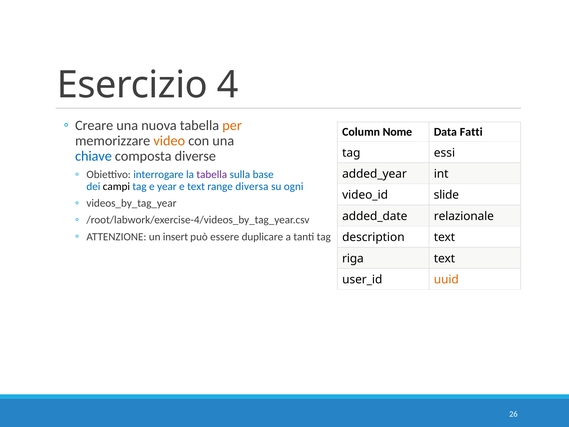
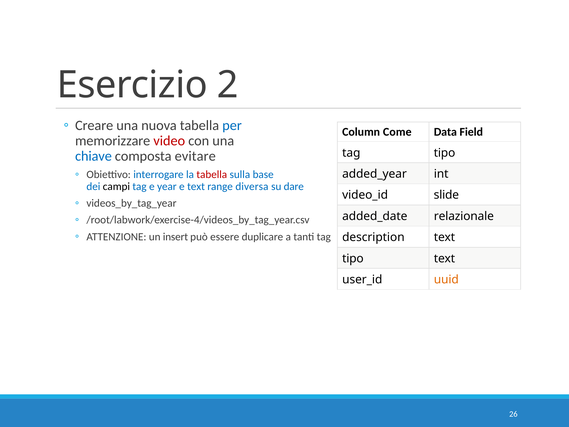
4: 4 -> 2
per colour: orange -> blue
Nome: Nome -> Come
Fatti: Fatti -> Field
video colour: orange -> red
tag essi: essi -> tipo
diverse: diverse -> evitare
tabella at (212, 174) colour: purple -> red
ogni: ogni -> dare
riga at (353, 258): riga -> tipo
